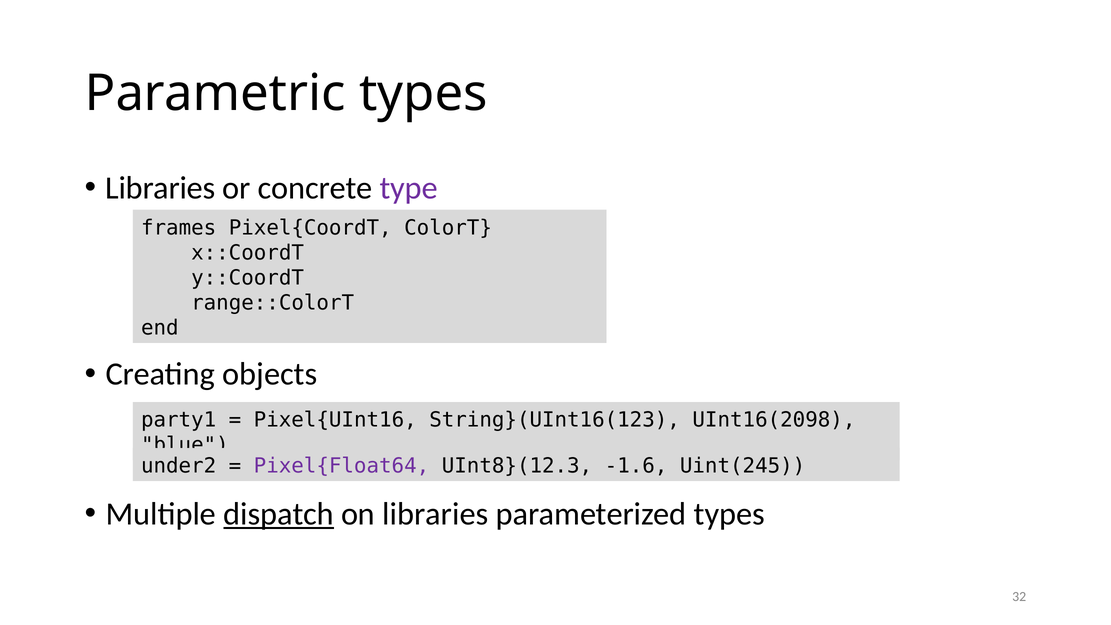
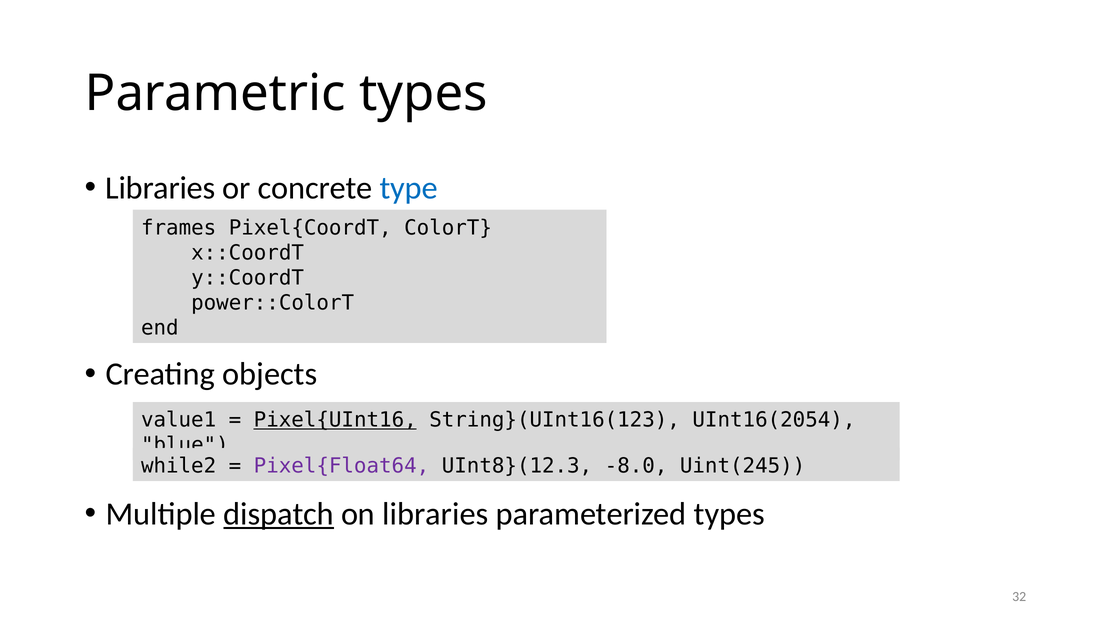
type colour: purple -> blue
range::ColorT: range::ColorT -> power::ColorT
party1: party1 -> value1
Pixel{UInt16 underline: none -> present
UInt16(2098: UInt16(2098 -> UInt16(2054
under2: under2 -> while2
-1.6: -1.6 -> -8.0
